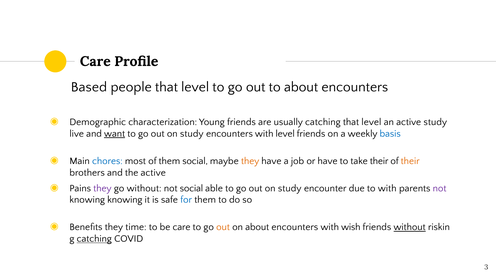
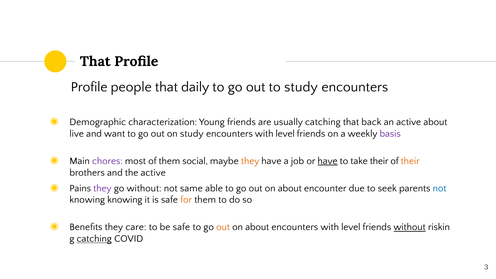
Care at (95, 61): Care -> That
Based at (89, 87): Based -> Profile
people that level: level -> daily
to about: about -> study
level at (371, 122): level -> back
active study: study -> about
want underline: present -> none
basis colour: blue -> purple
chores colour: blue -> purple
have at (328, 161) underline: none -> present
not social: social -> same
study at (290, 188): study -> about
to with: with -> seek
not at (440, 188) colour: purple -> blue
for colour: blue -> orange
time: time -> care
be care: care -> safe
wish at (351, 227): wish -> level
